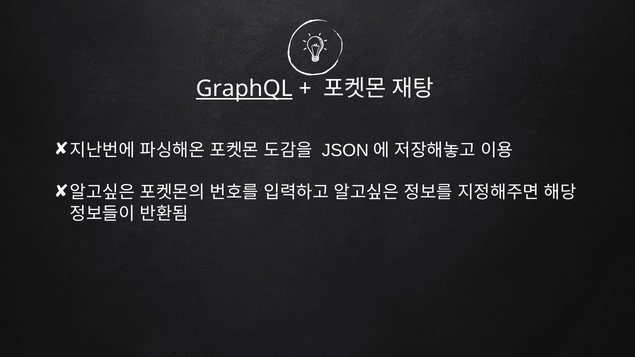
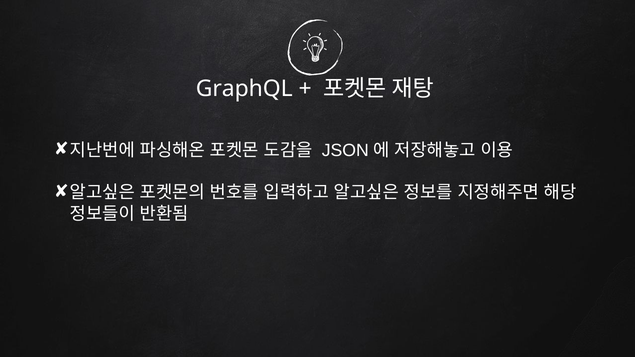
GraphQL underline: present -> none
